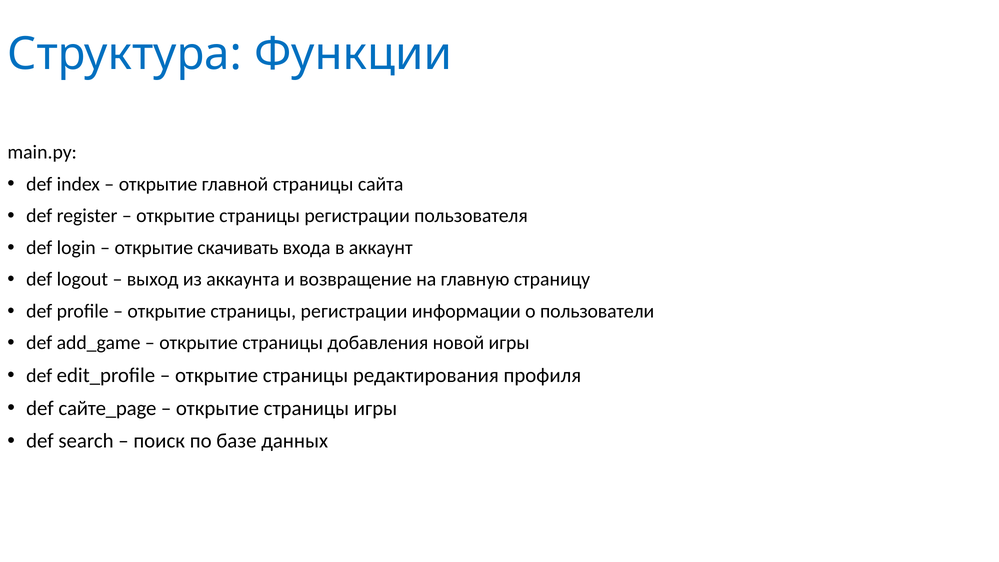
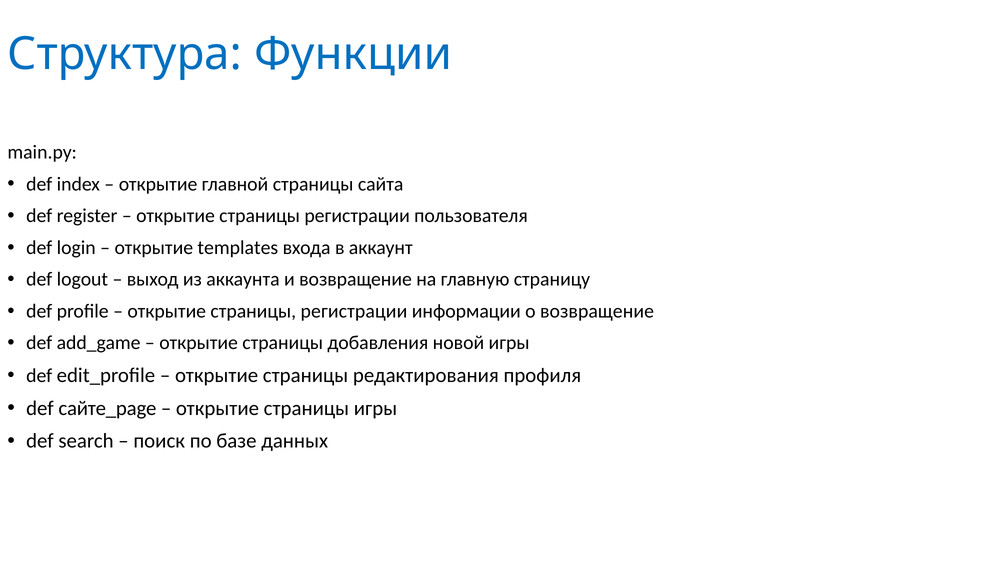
скачивать: скачивать -> templates
о пользователи: пользователи -> возвращение
